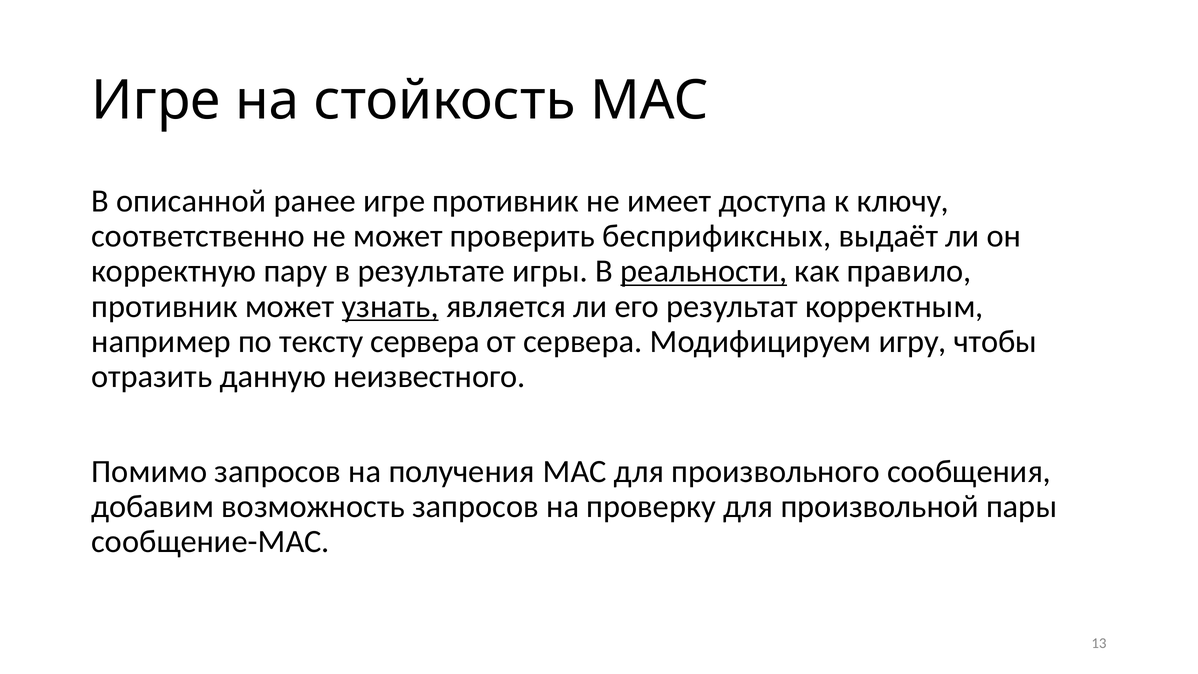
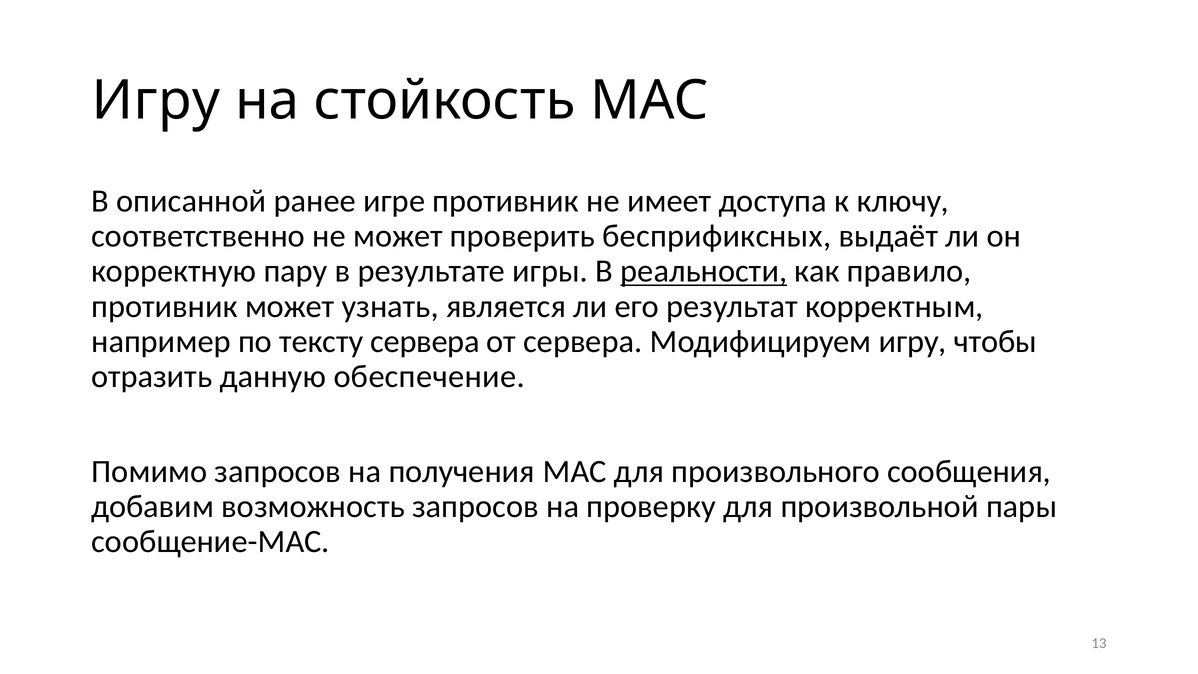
Игре at (156, 101): Игре -> Игру
узнать underline: present -> none
неизвестного: неизвестного -> обеспечение
